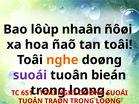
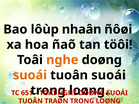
tan toâi: toâi -> töôi
suoái at (30, 75) colour: purple -> orange
tuoân bieán: bieán -> suoái
